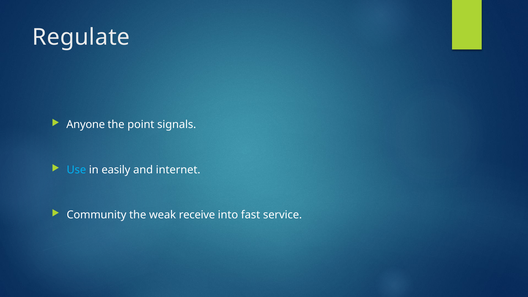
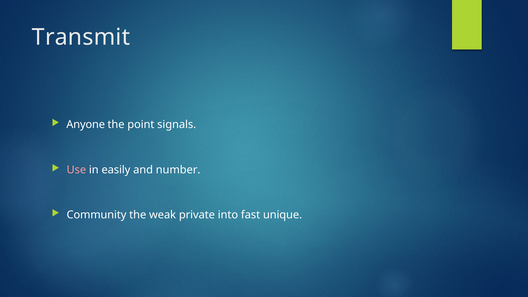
Regulate: Regulate -> Transmit
Use colour: light blue -> pink
internet: internet -> number
receive: receive -> private
service: service -> unique
